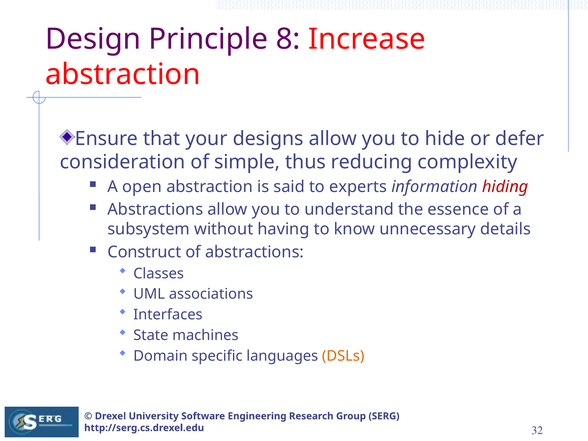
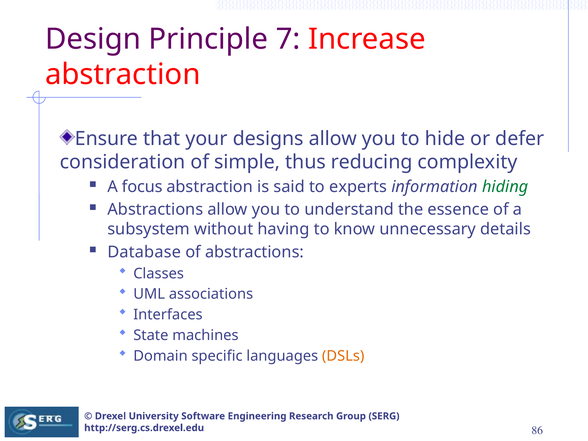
8: 8 -> 7
open: open -> focus
hiding colour: red -> green
Construct: Construct -> Database
32: 32 -> 86
